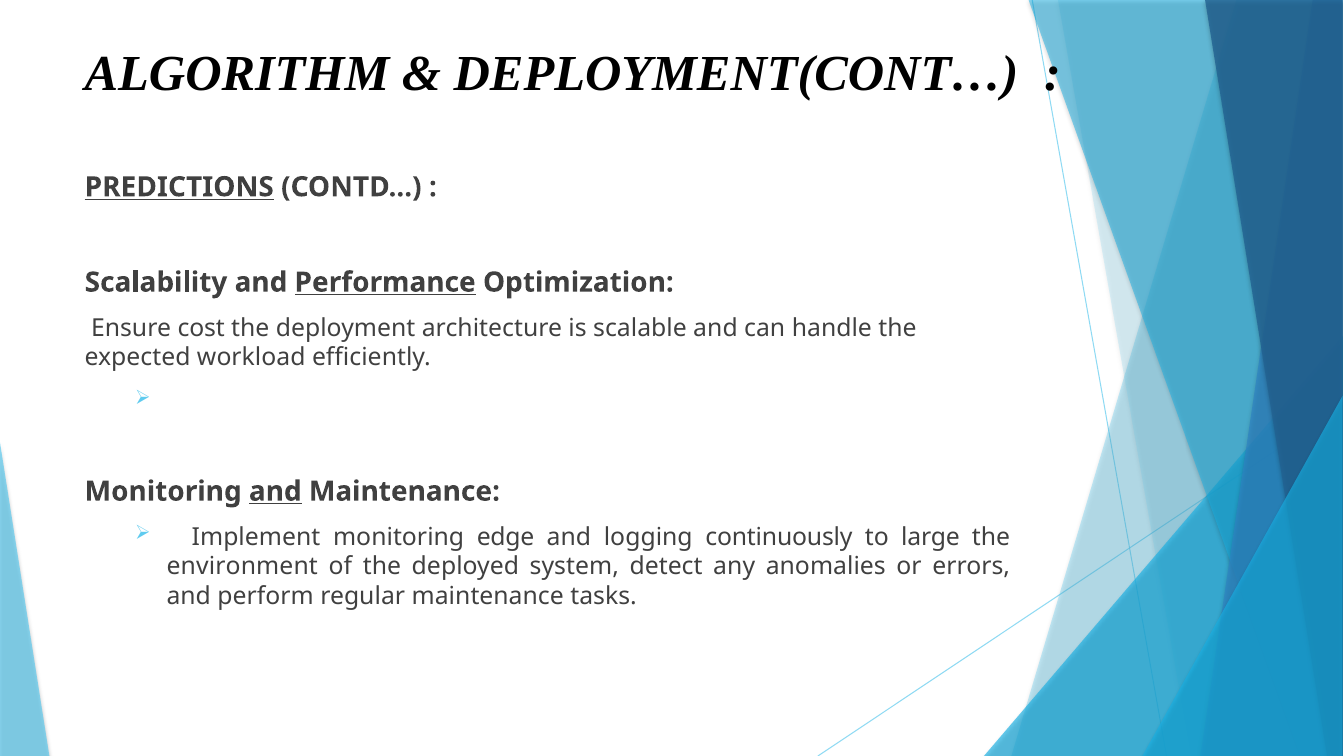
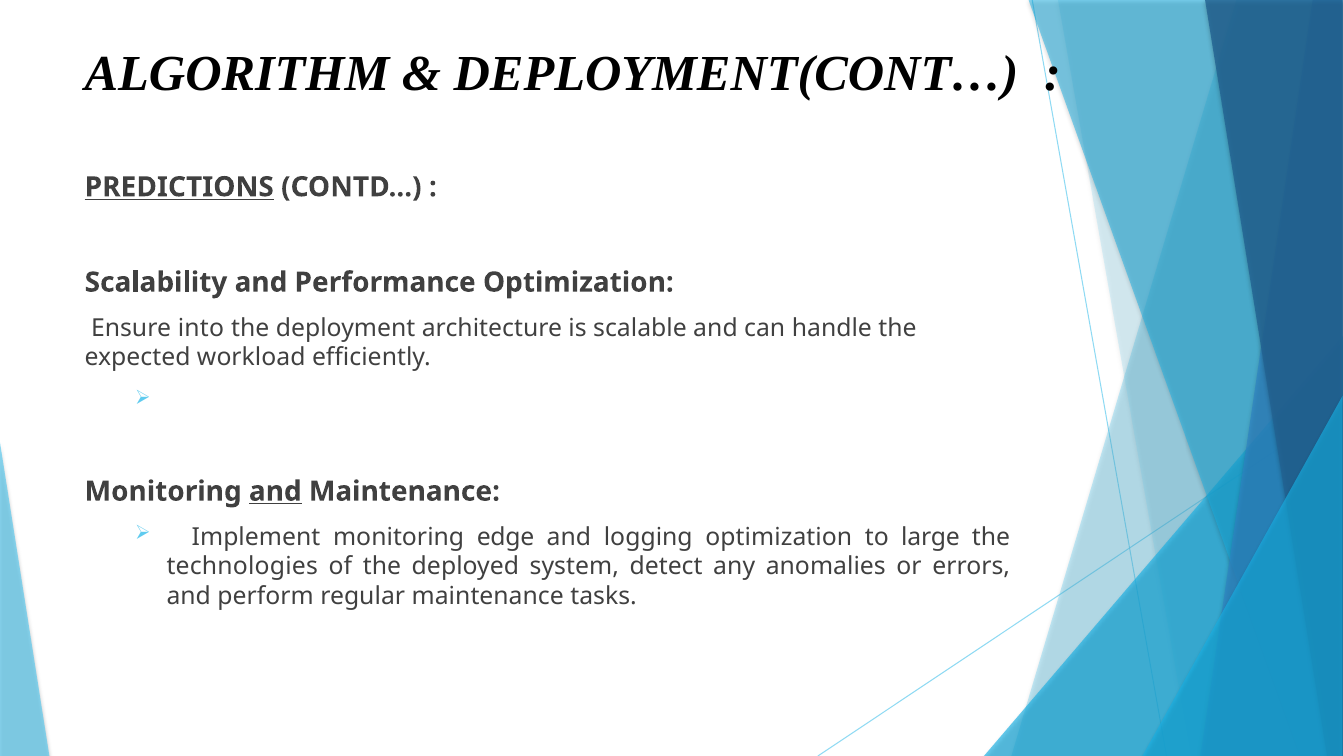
Performance underline: present -> none
cost: cost -> into
logging continuously: continuously -> optimization
environment: environment -> technologies
